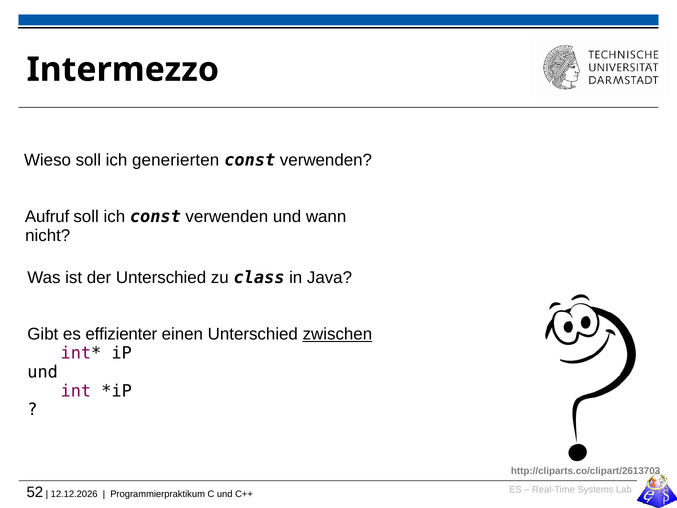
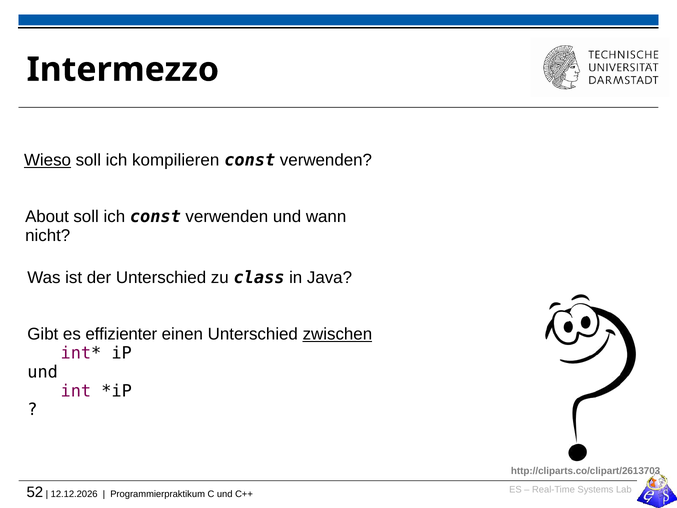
Wieso underline: none -> present
generierten: generierten -> kompilieren
Aufruf: Aufruf -> About
